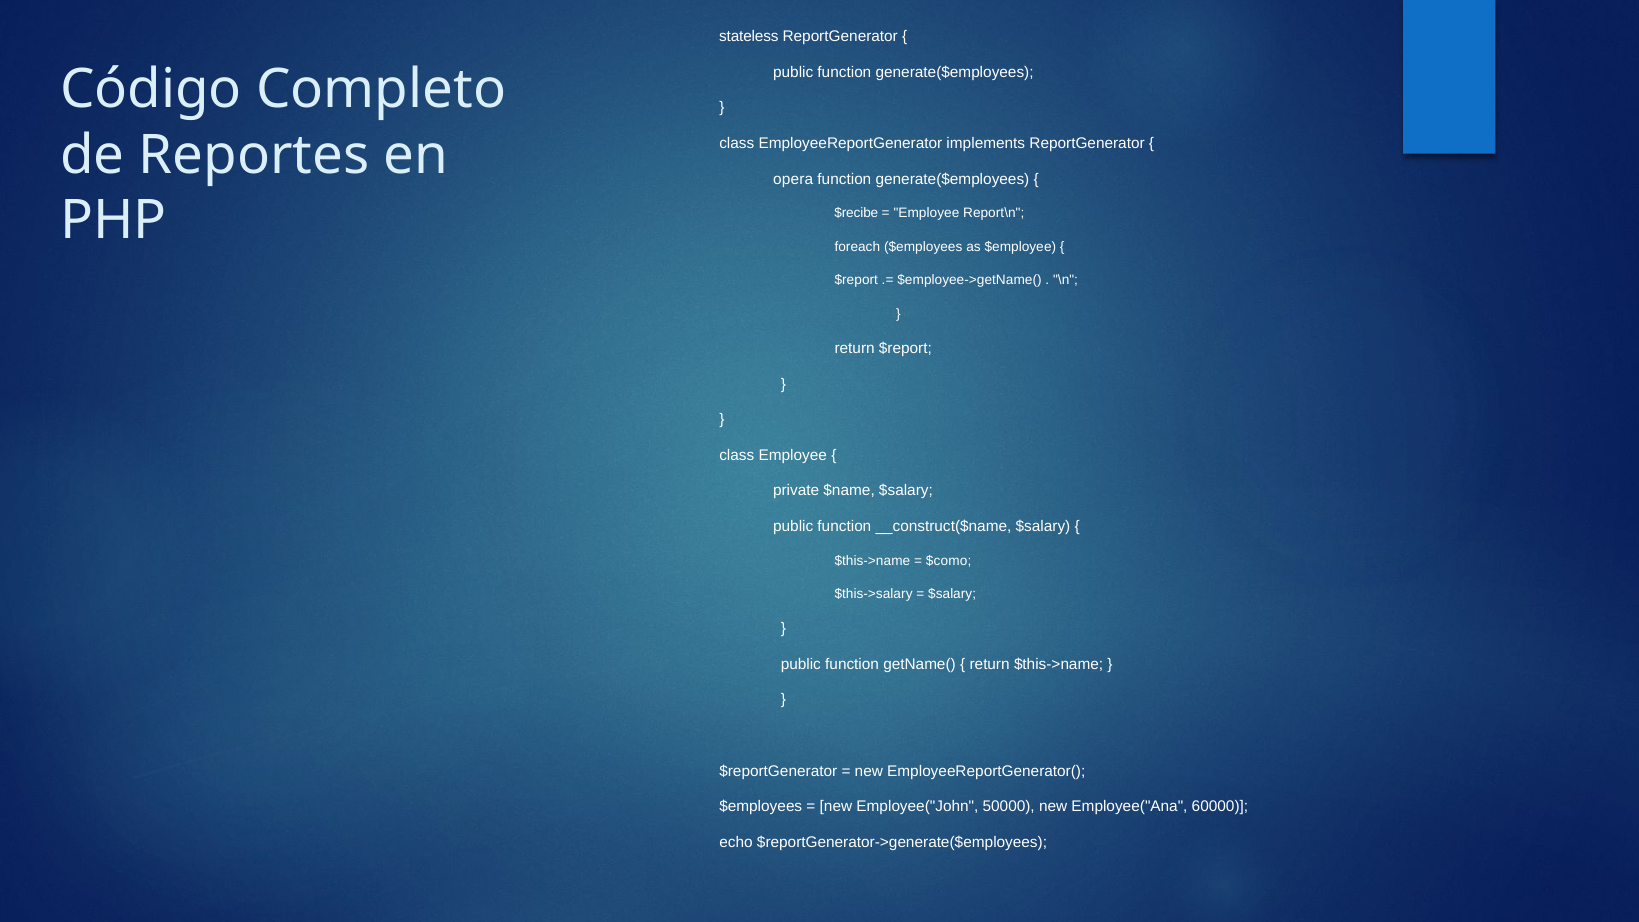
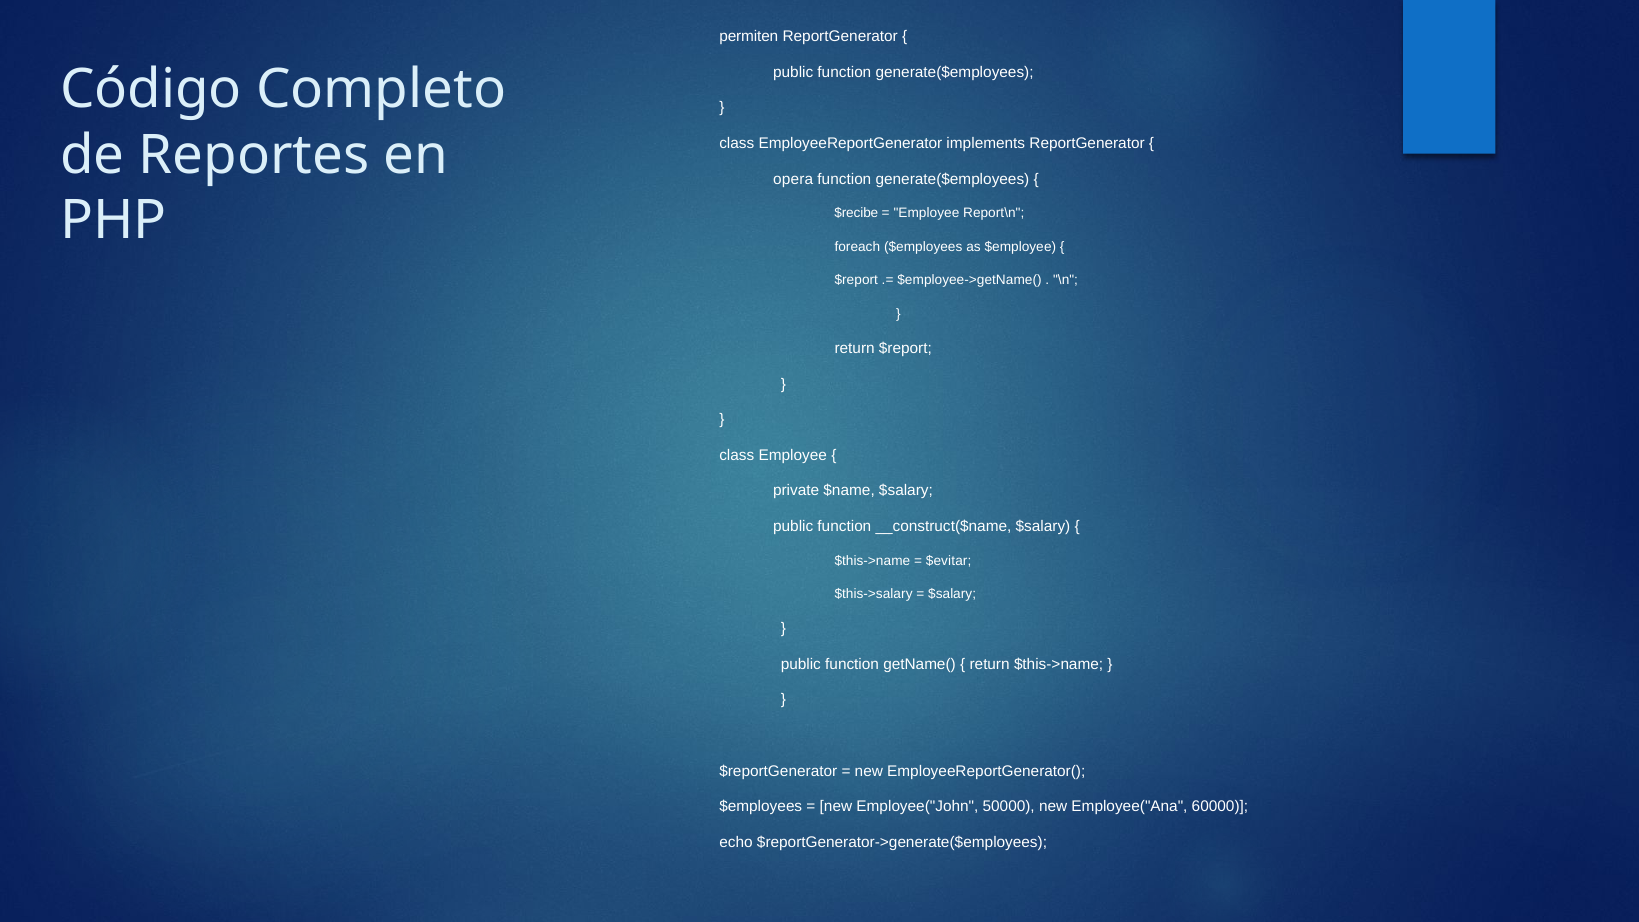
stateless: stateless -> permiten
$como: $como -> $evitar
